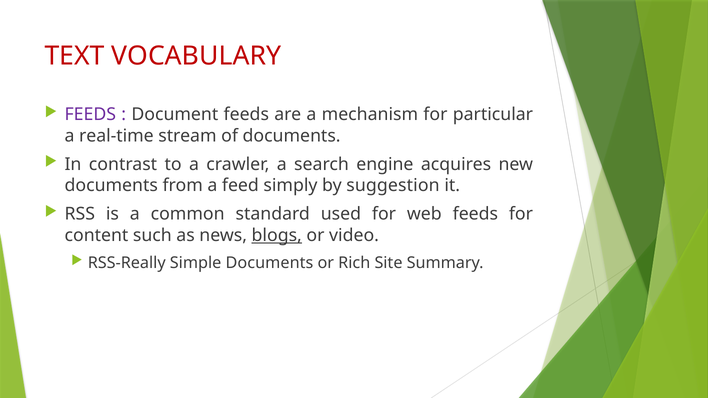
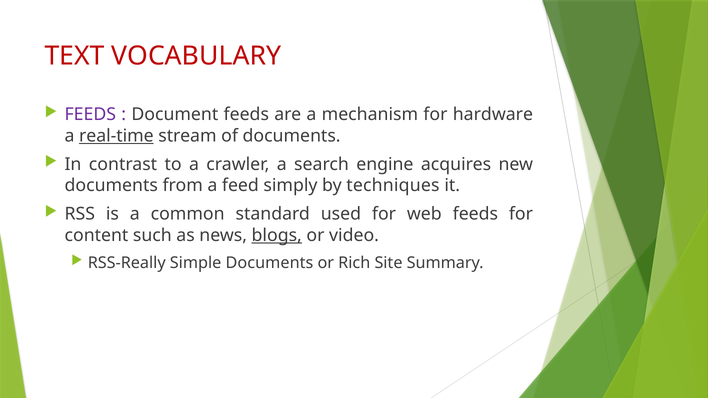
particular: particular -> hardware
real-time underline: none -> present
suggestion: suggestion -> techniques
